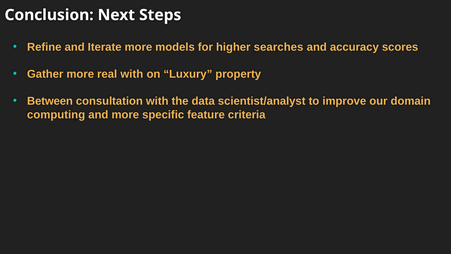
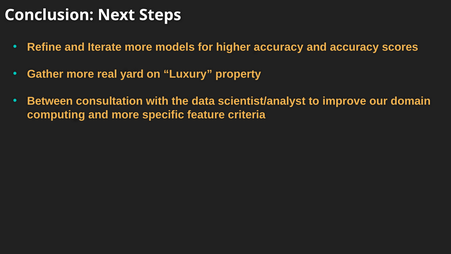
higher searches: searches -> accuracy
real with: with -> yard
